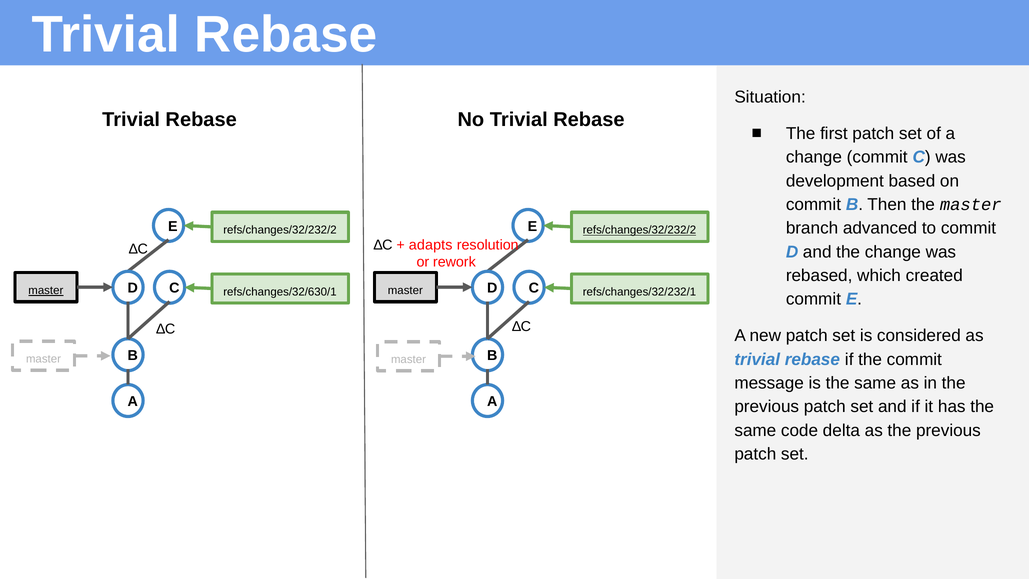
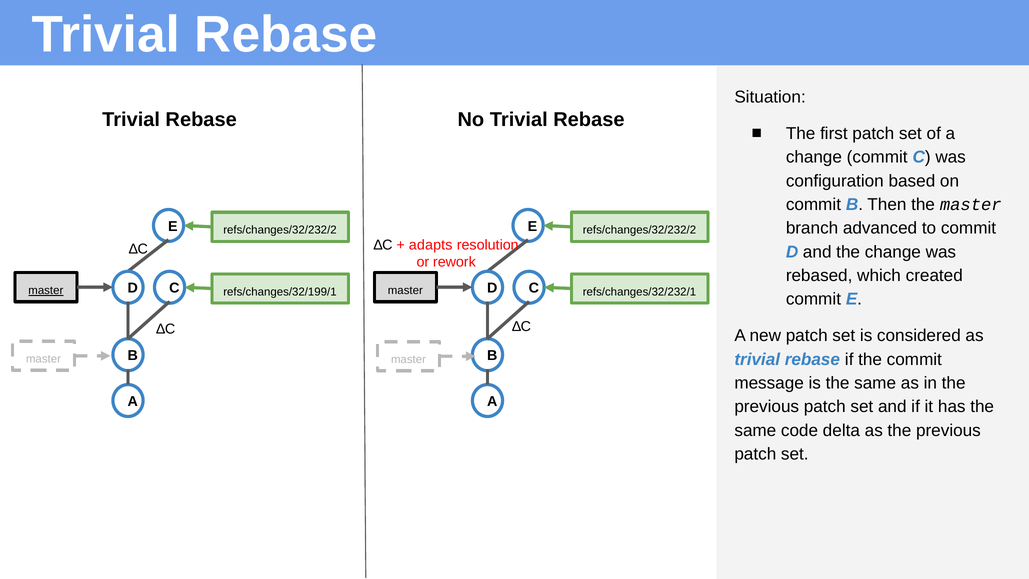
development: development -> configuration
refs/changes/32/232/2 at (639, 230) underline: present -> none
refs/changes/32/630/1: refs/changes/32/630/1 -> refs/changes/32/199/1
